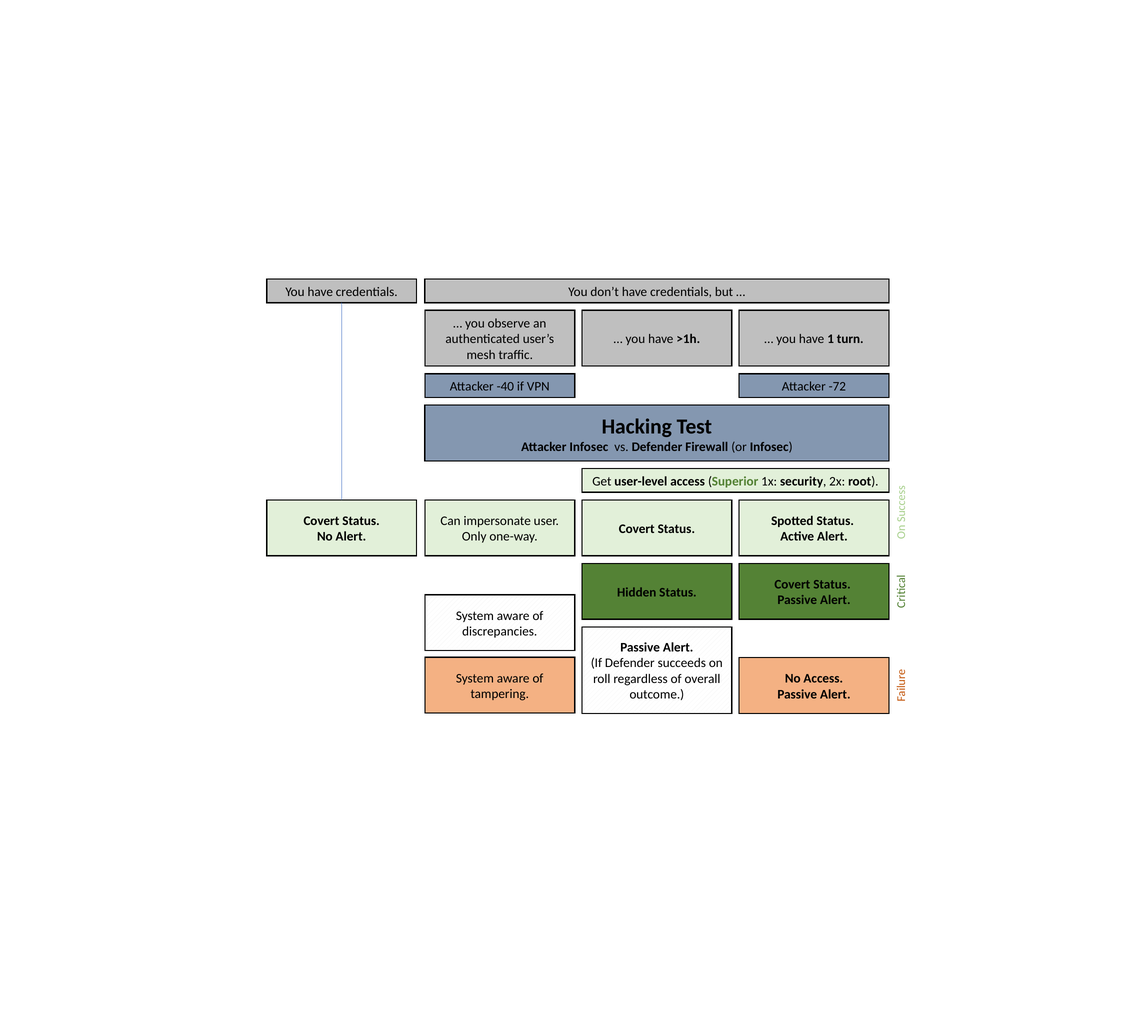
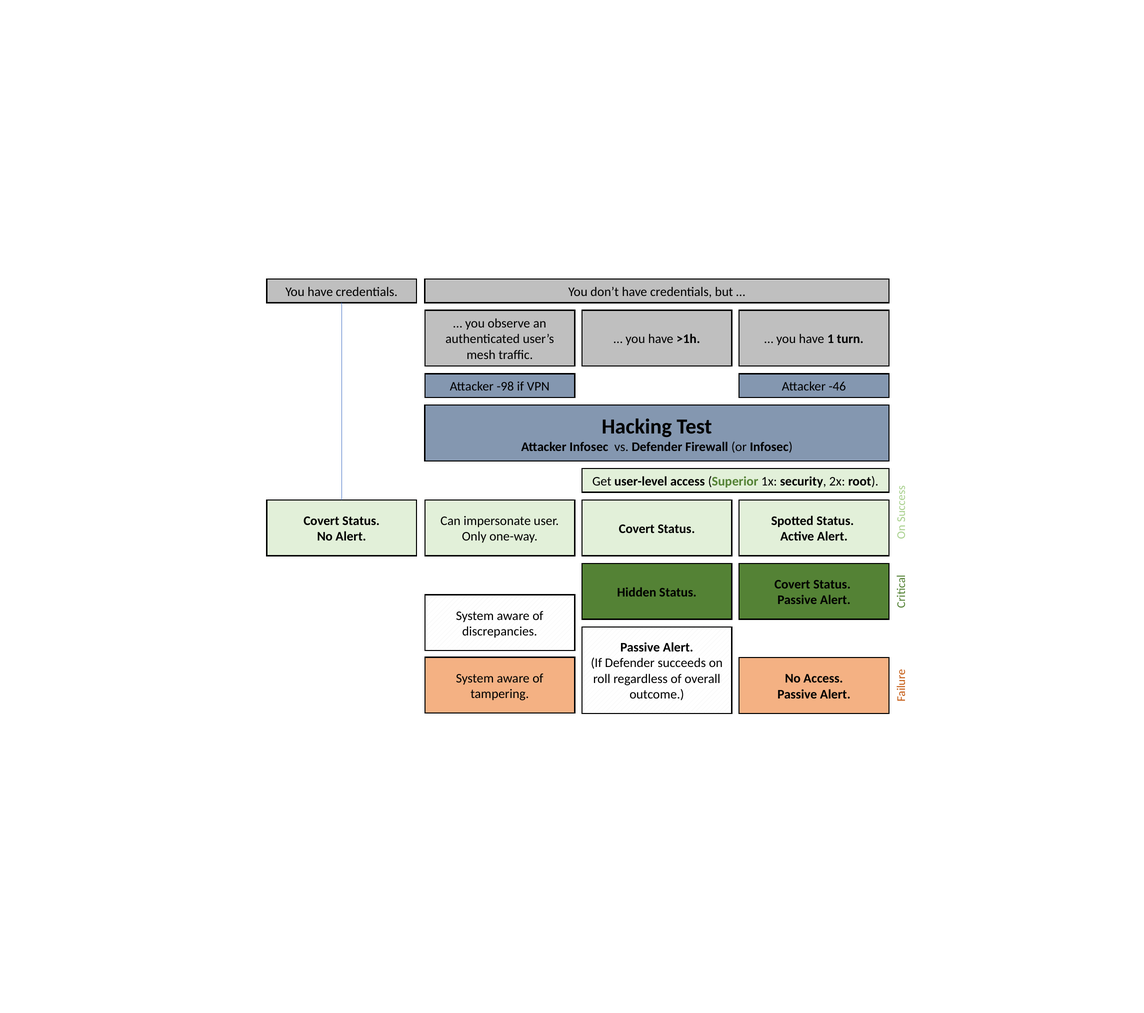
-40: -40 -> -98
-72: -72 -> -46
